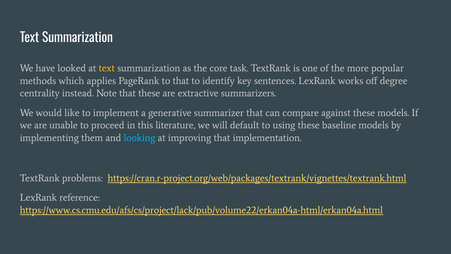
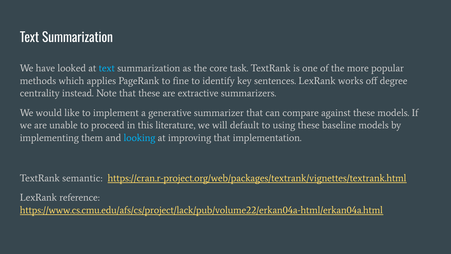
text at (107, 68) colour: yellow -> light blue
to that: that -> fine
problems: problems -> semantic
